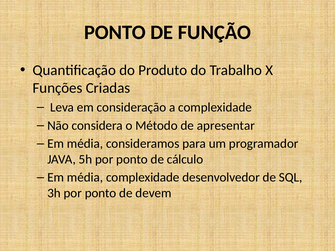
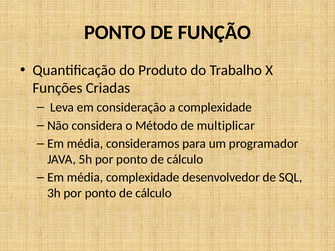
apresentar: apresentar -> multiplicar
devem at (154, 193): devem -> cálculo
